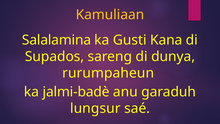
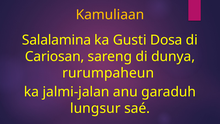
Kana: Kana -> Dosa
Supados: Supados -> Cariosan
jalmi-badè: jalmi-badè -> jalmi-jalan
